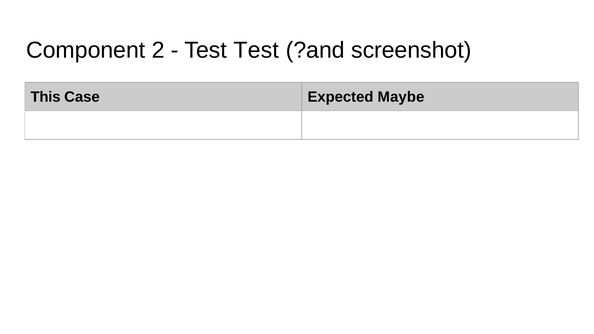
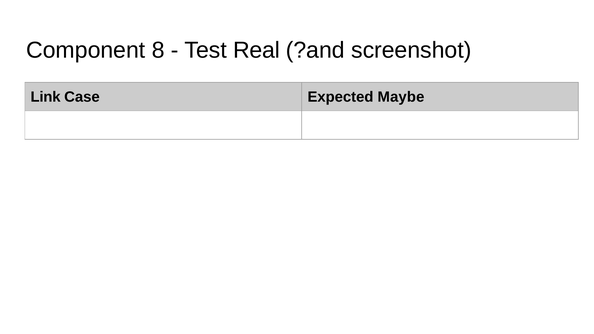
2: 2 -> 8
Test Test: Test -> Real
This: This -> Link
